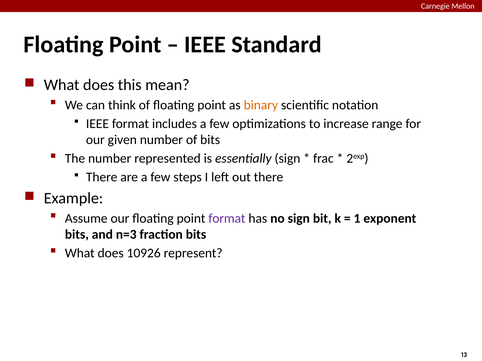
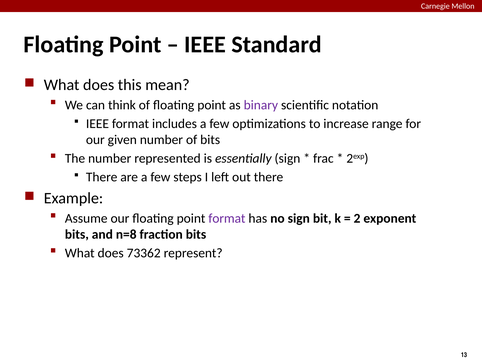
binary colour: orange -> purple
1: 1 -> 2
n=3: n=3 -> n=8
10926: 10926 -> 73362
